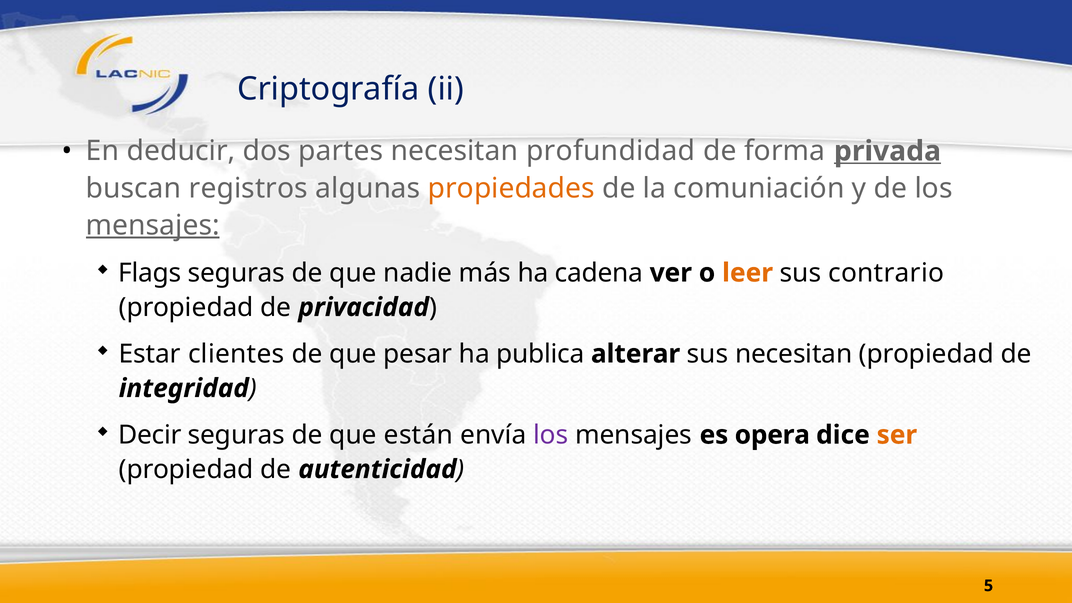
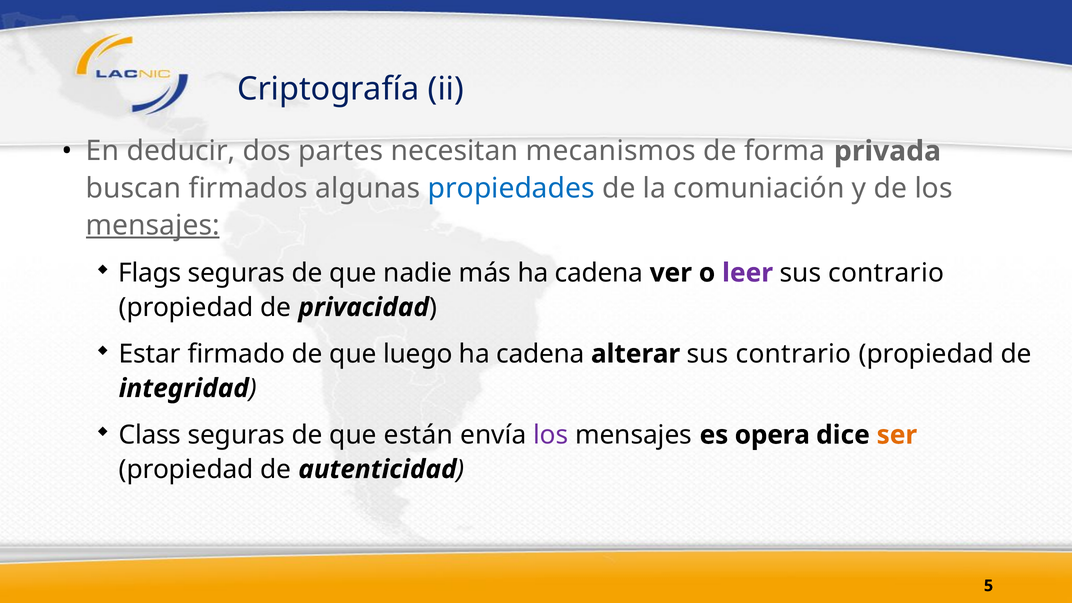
profundidad: profundidad -> mecanismos
privada underline: present -> none
registros: registros -> firmados
propiedades colour: orange -> blue
leer colour: orange -> purple
clientes: clientes -> firmado
pesar: pesar -> luego
publica at (540, 354): publica -> cadena
alterar sus necesitan: necesitan -> contrario
Decir: Decir -> Class
